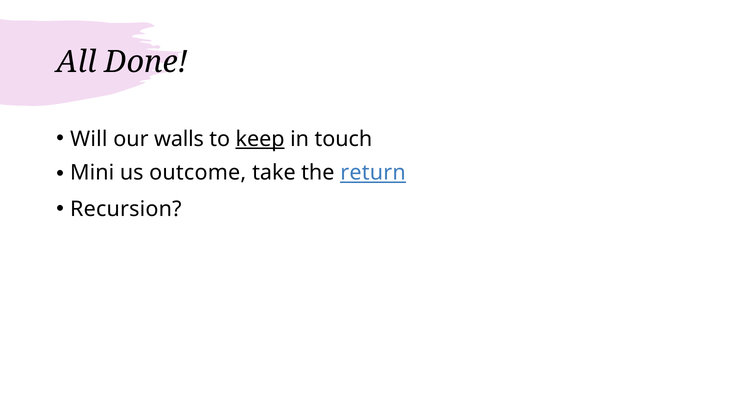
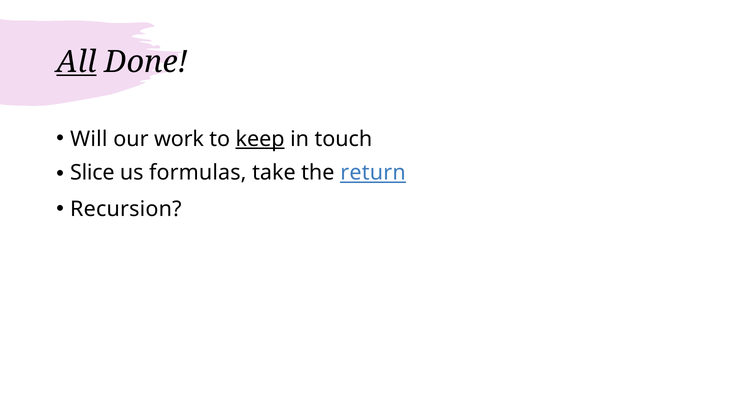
All underline: none -> present
walls: walls -> work
Mini: Mini -> Slice
outcome: outcome -> formulas
